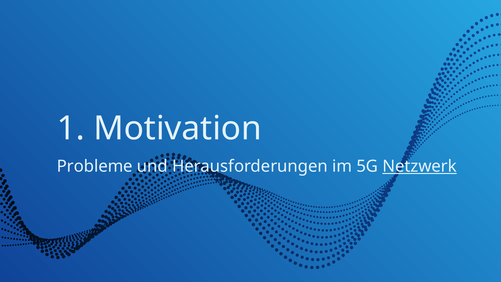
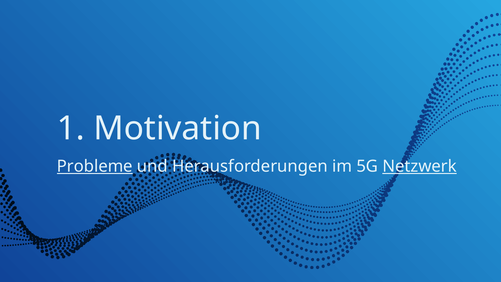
Probleme underline: none -> present
